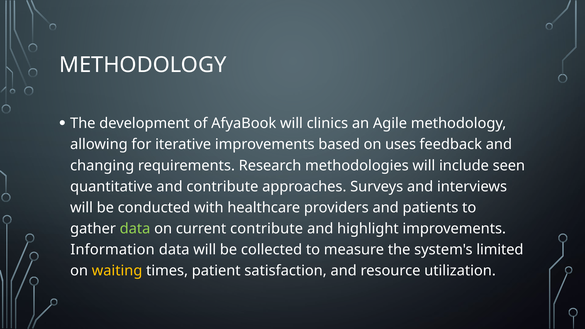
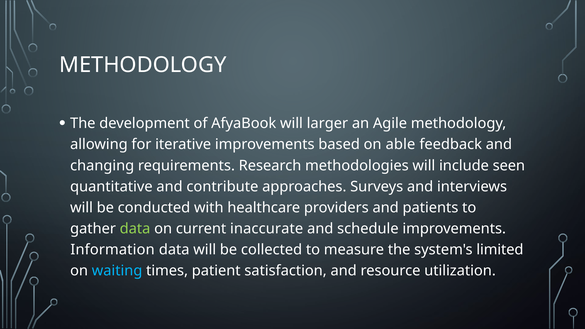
clinics: clinics -> larger
uses: uses -> able
current contribute: contribute -> inaccurate
highlight: highlight -> schedule
waiting colour: yellow -> light blue
